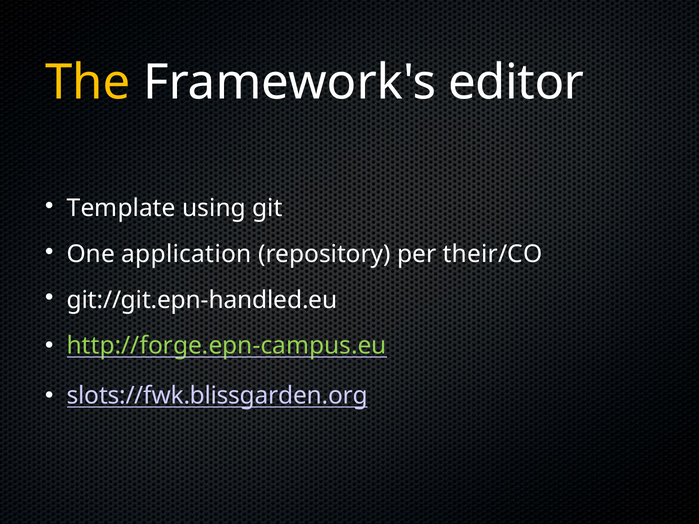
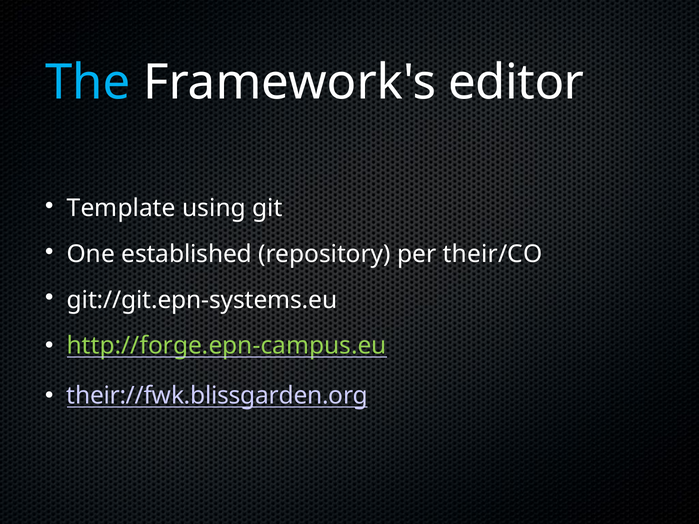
The colour: yellow -> light blue
application: application -> established
git://git.epn-handled.eu: git://git.epn-handled.eu -> git://git.epn-systems.eu
slots://fwk.blissgarden.org: slots://fwk.blissgarden.org -> their://fwk.blissgarden.org
